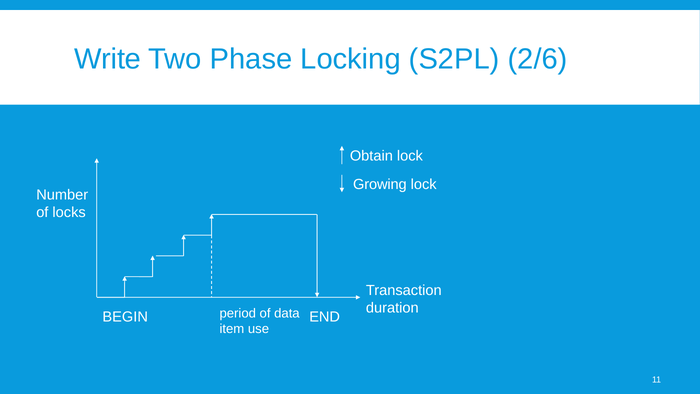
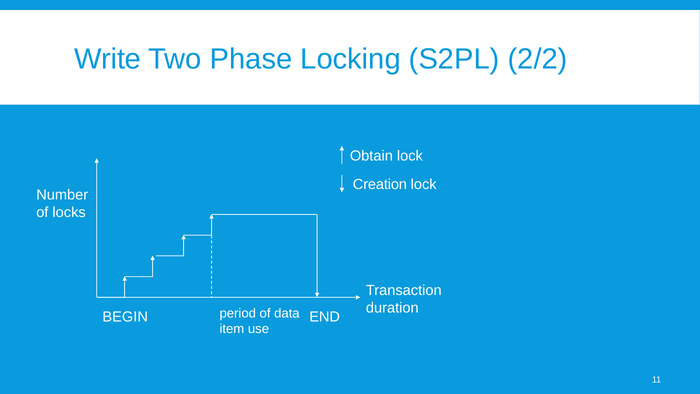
2/6: 2/6 -> 2/2
Growing: Growing -> Creation
